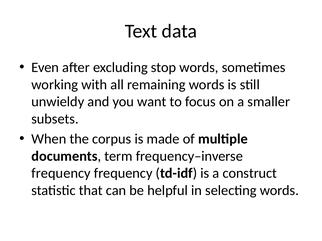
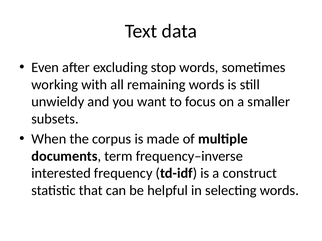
frequency at (61, 174): frequency -> interested
